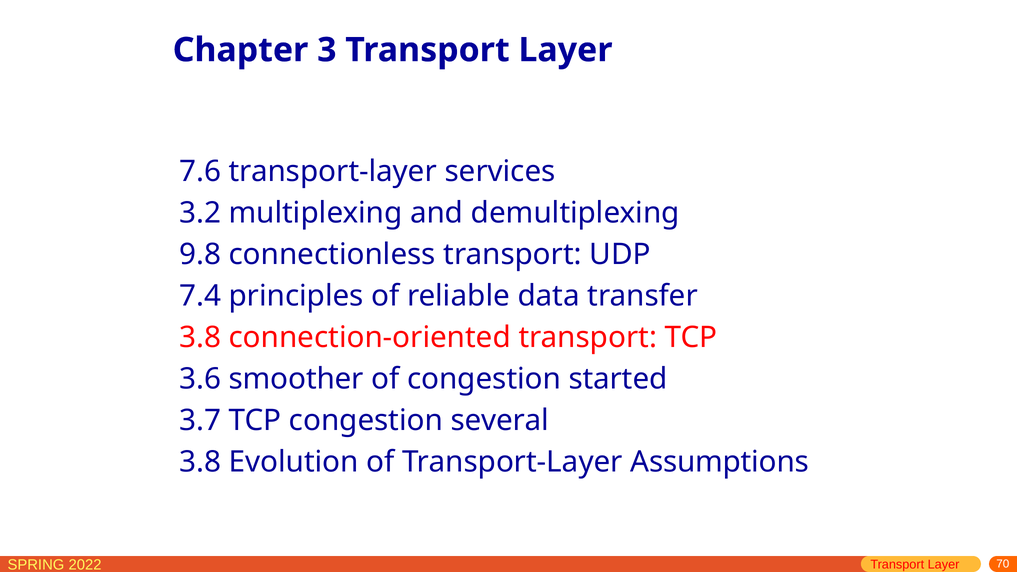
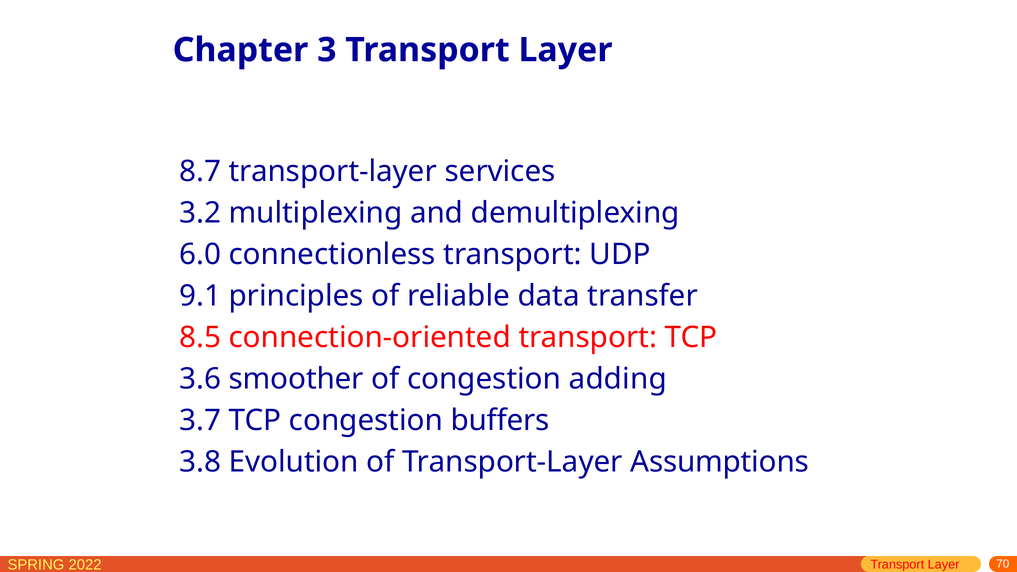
7.6: 7.6 -> 8.7
9.8: 9.8 -> 6.0
7.4: 7.4 -> 9.1
3.8 at (200, 337): 3.8 -> 8.5
started: started -> adding
several: several -> buffers
